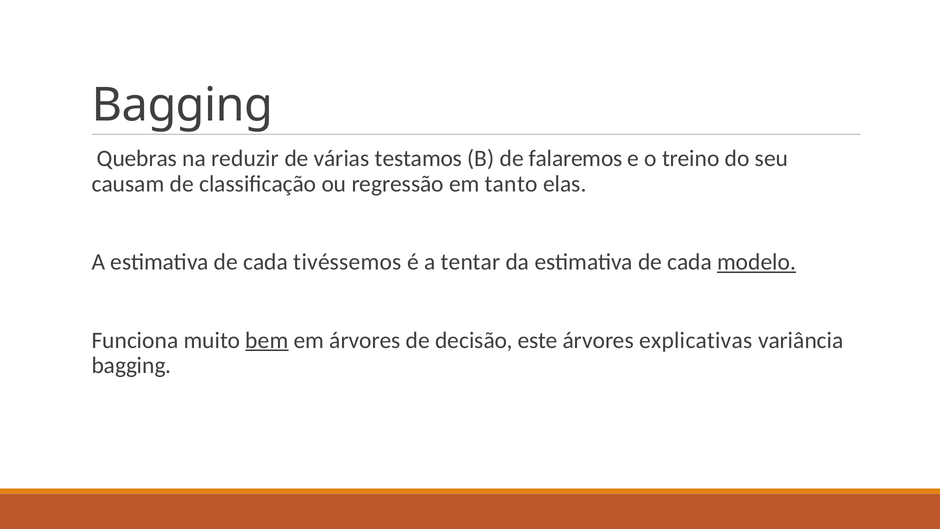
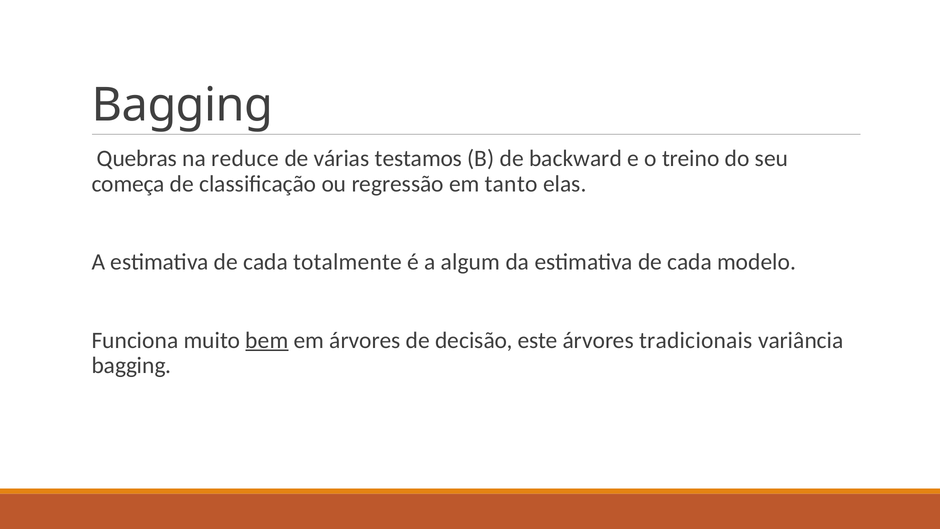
reduzir: reduzir -> reduce
falaremos: falaremos -> backward
causam: causam -> começa
tivéssemos: tivéssemos -> totalmente
tentar: tentar -> algum
modelo underline: present -> none
explicativas: explicativas -> tradicionais
